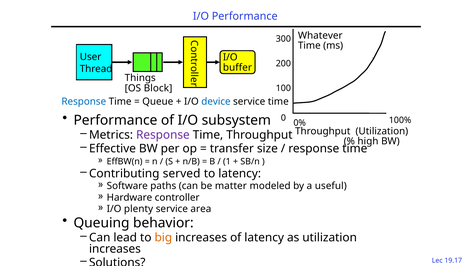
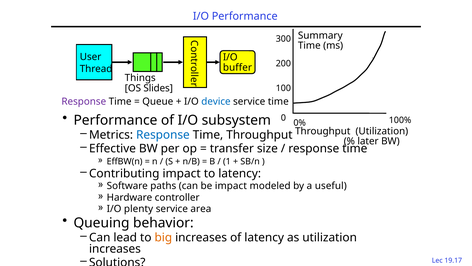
Whatever: Whatever -> Summary
Block: Block -> Slides
Response at (84, 102) colour: blue -> purple
Response at (163, 135) colour: purple -> blue
high: high -> later
Contributing served: served -> impact
be matter: matter -> impact
